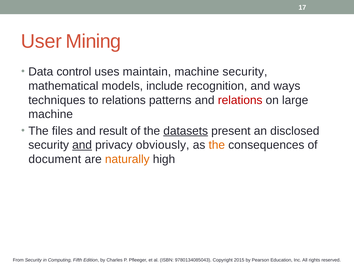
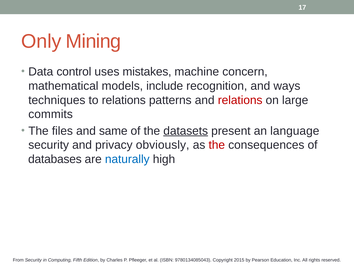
User: User -> Only
maintain: maintain -> mistakes
machine security: security -> concern
machine at (51, 114): machine -> commits
result: result -> same
disclosed: disclosed -> language
and at (82, 145) underline: present -> none
the at (217, 145) colour: orange -> red
document: document -> databases
naturally colour: orange -> blue
